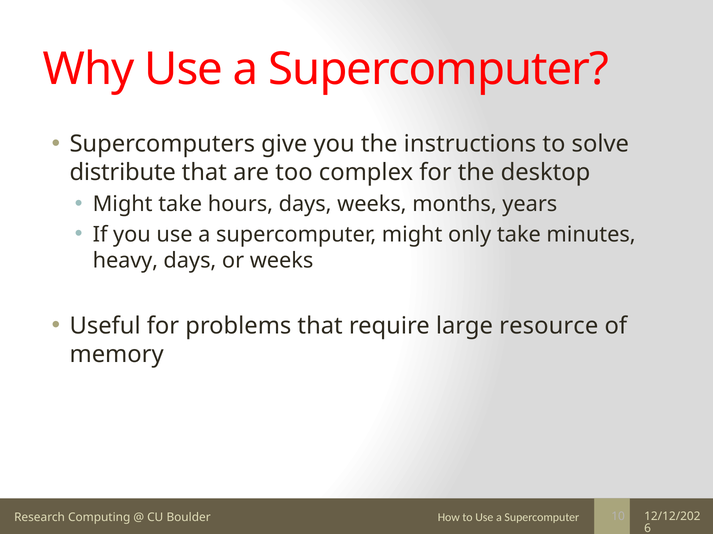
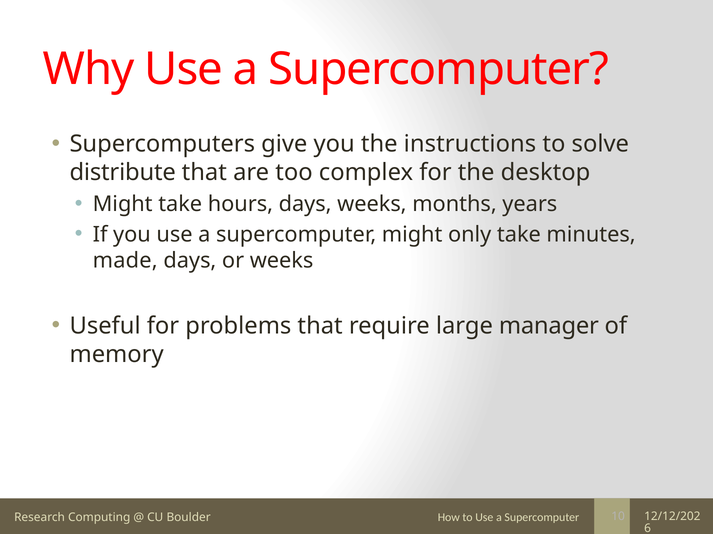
heavy: heavy -> made
resource: resource -> manager
